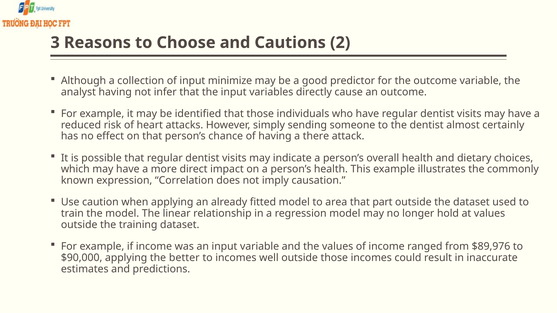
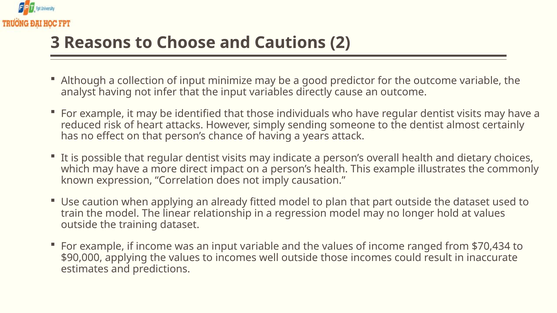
there: there -> years
area: area -> plan
$89,976: $89,976 -> $70,434
applying the better: better -> values
